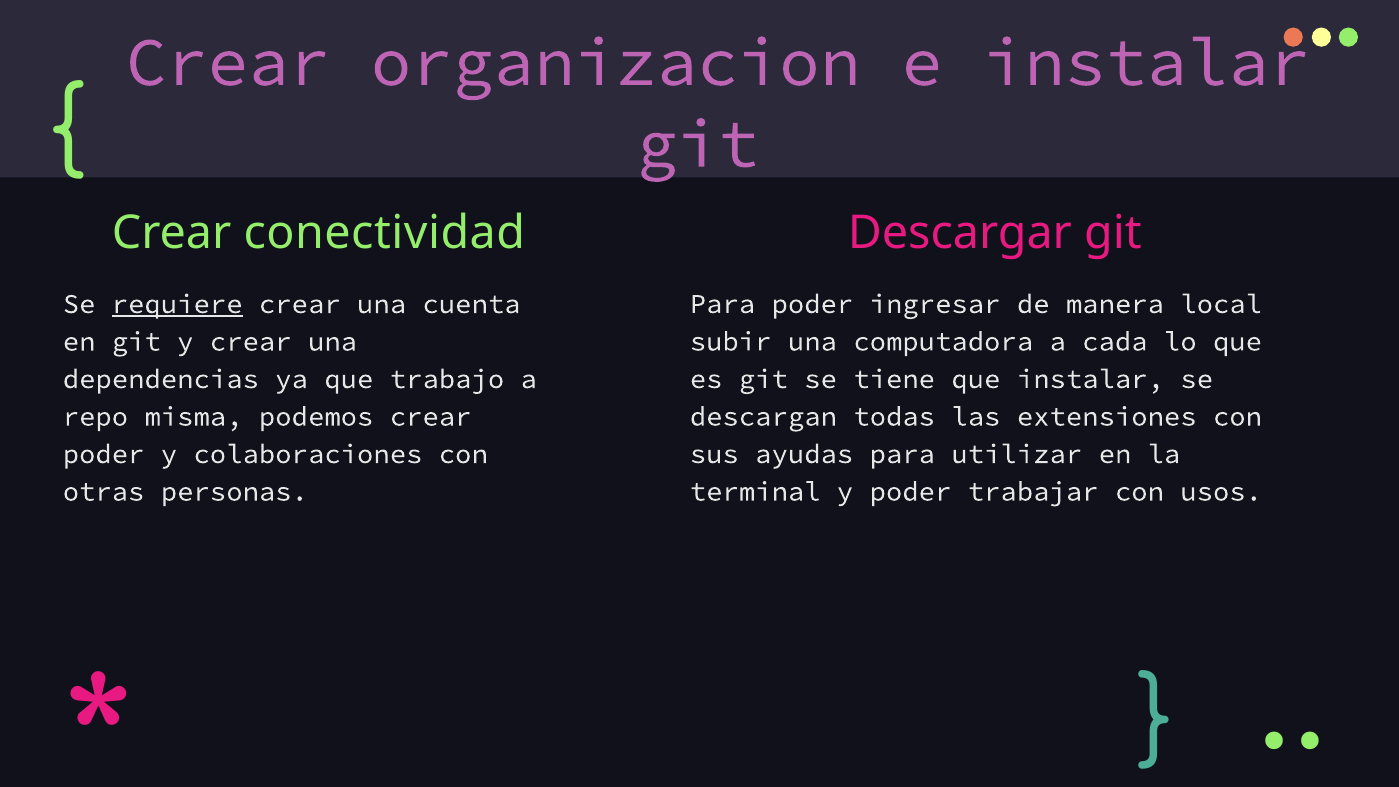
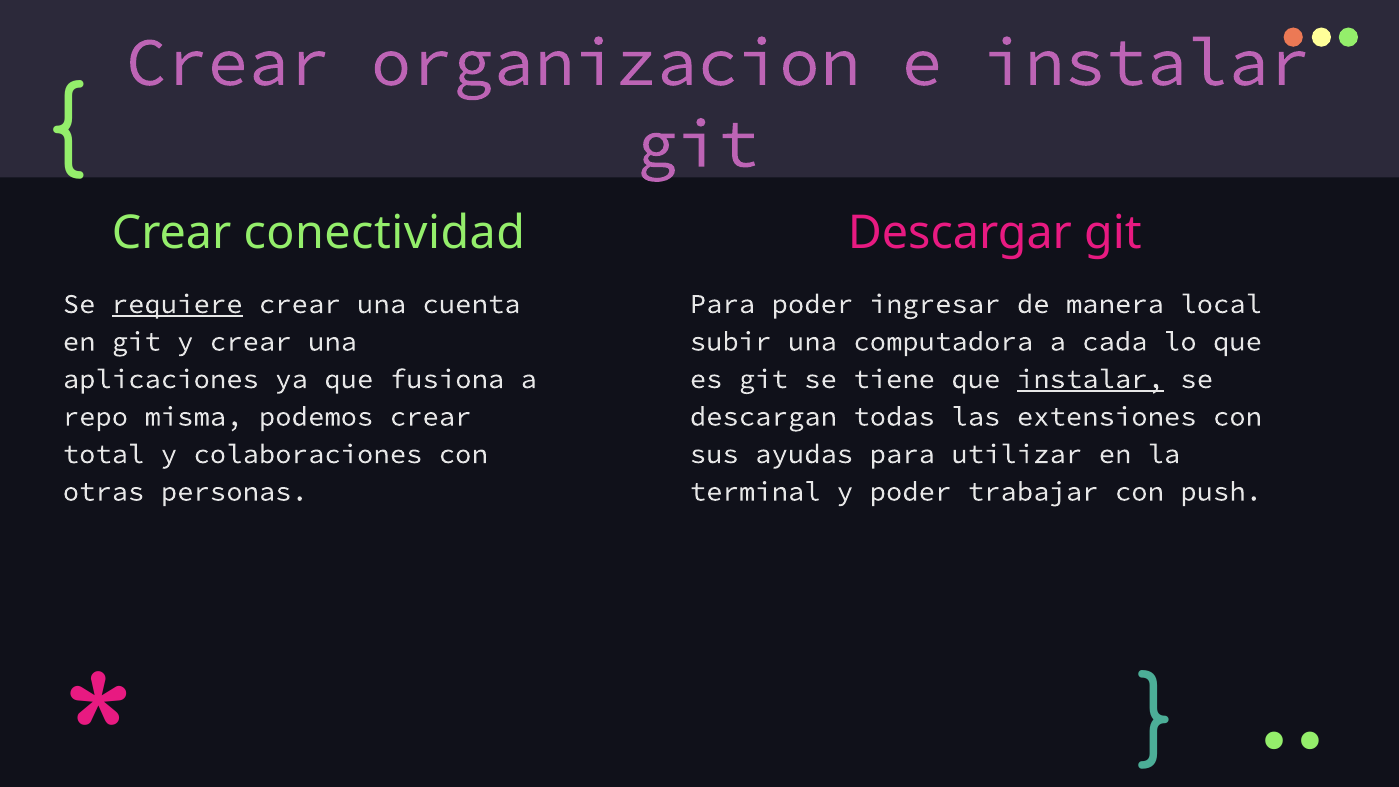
instalar at (1090, 379) underline: none -> present
dependencias: dependencias -> aplicaciones
trabajo: trabajo -> fusiona
poder at (104, 454): poder -> total
usos: usos -> push
